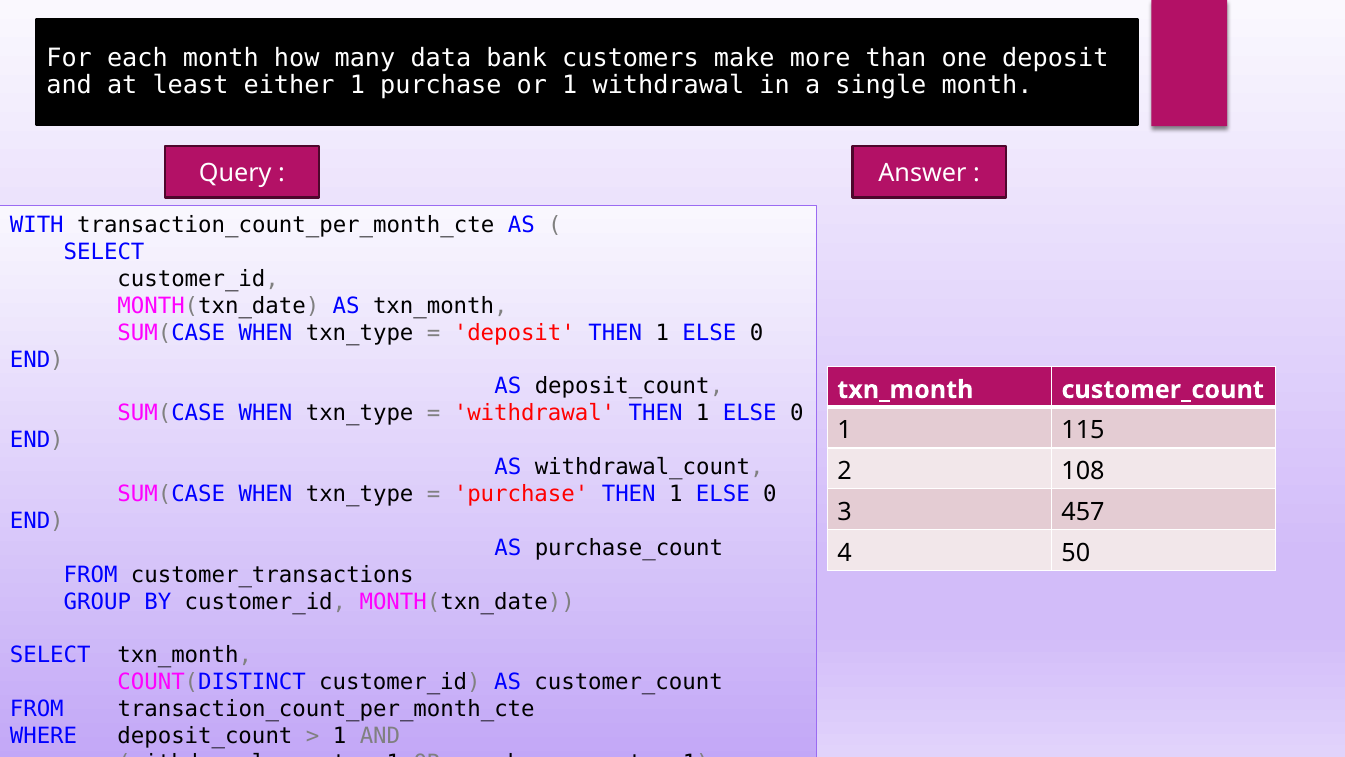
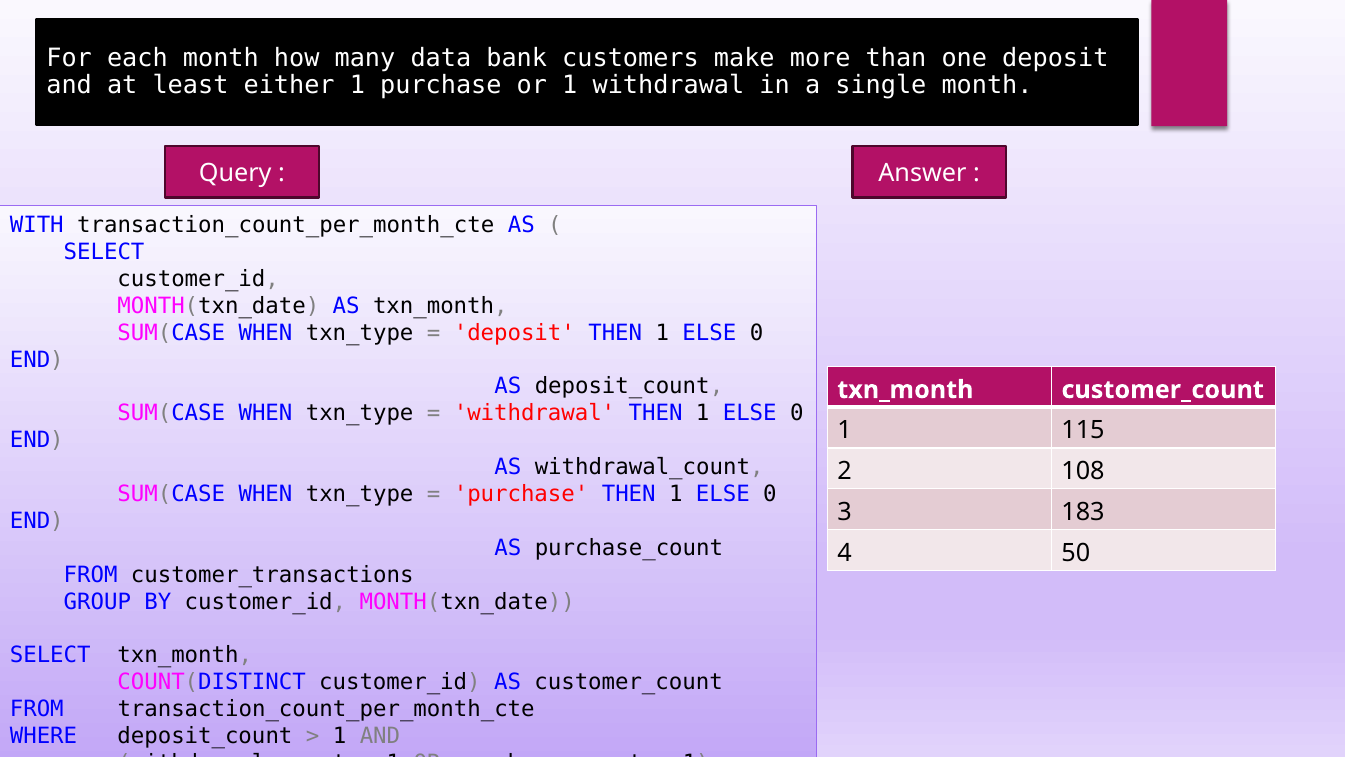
457: 457 -> 183
